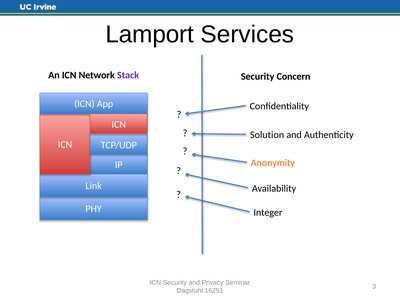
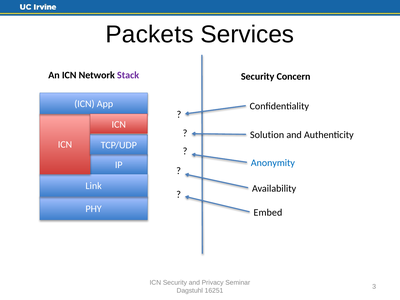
Lamport: Lamport -> Packets
Anonymity colour: orange -> blue
Integer: Integer -> Embed
